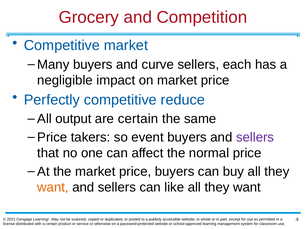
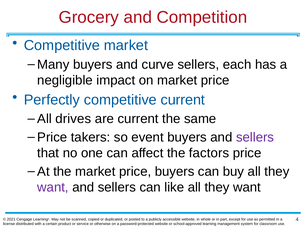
competitive reduce: reduce -> current
output: output -> drives
are certain: certain -> current
normal: normal -> factors
want at (53, 188) colour: orange -> purple
